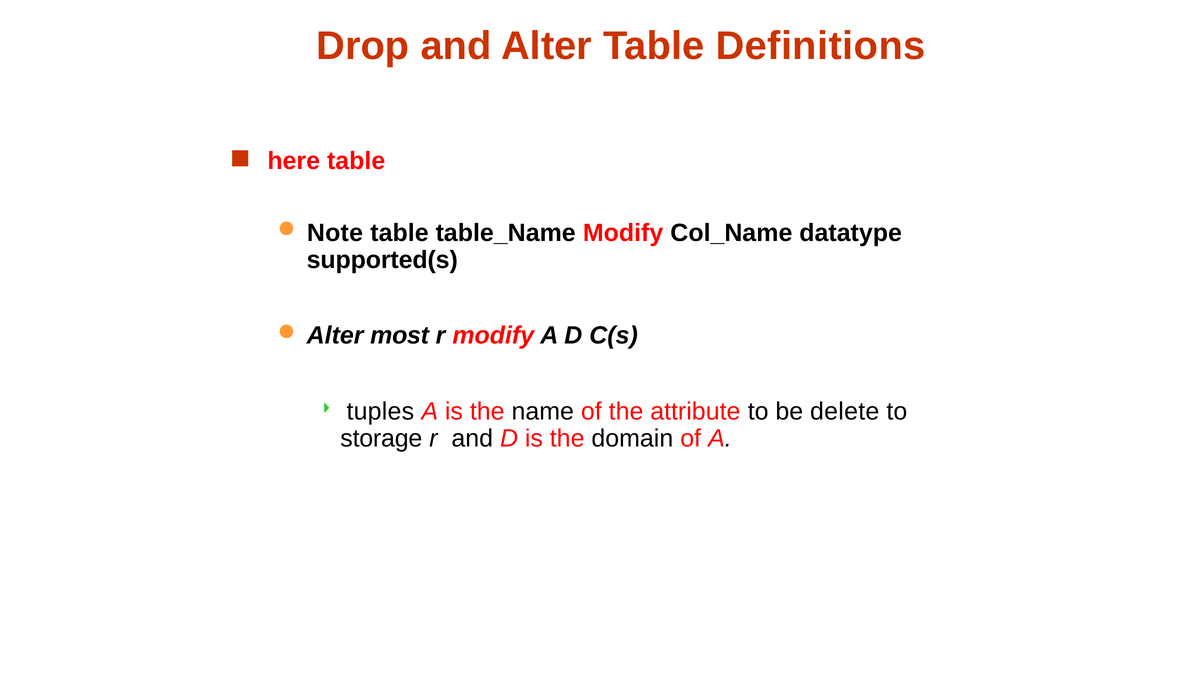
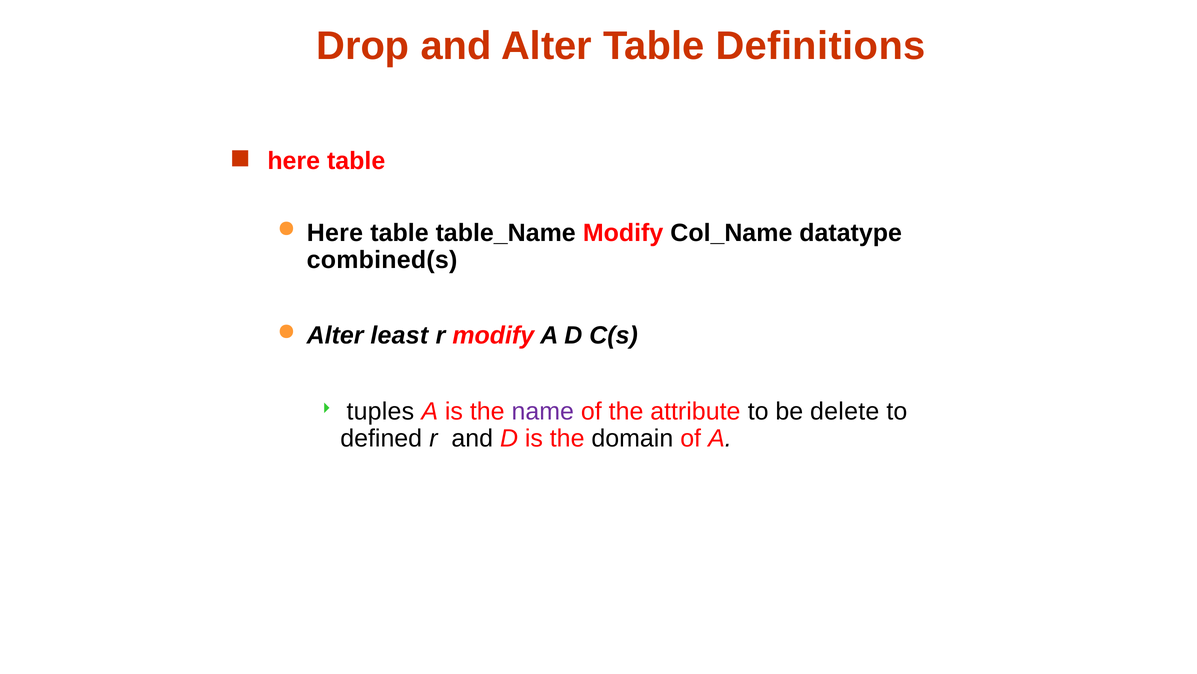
Note at (335, 233): Note -> Here
supported(s: supported(s -> combined(s
most: most -> least
name colour: black -> purple
storage: storage -> defined
